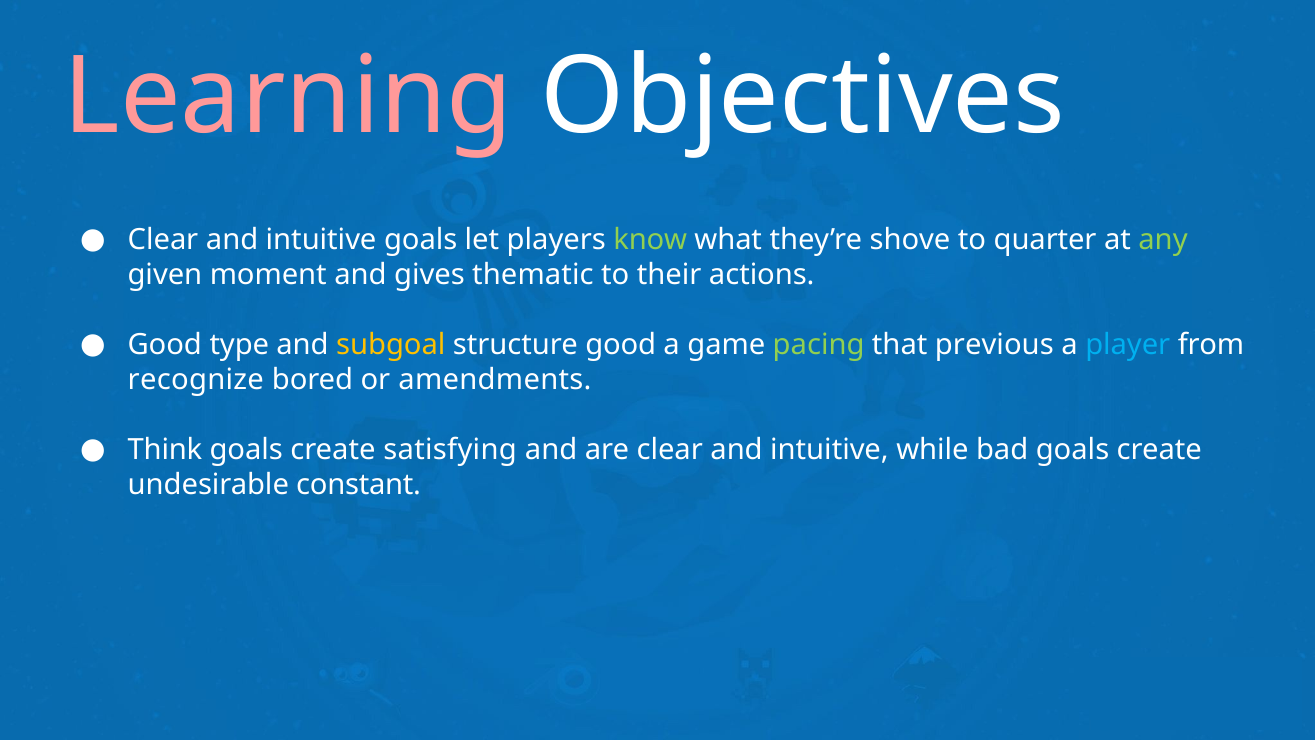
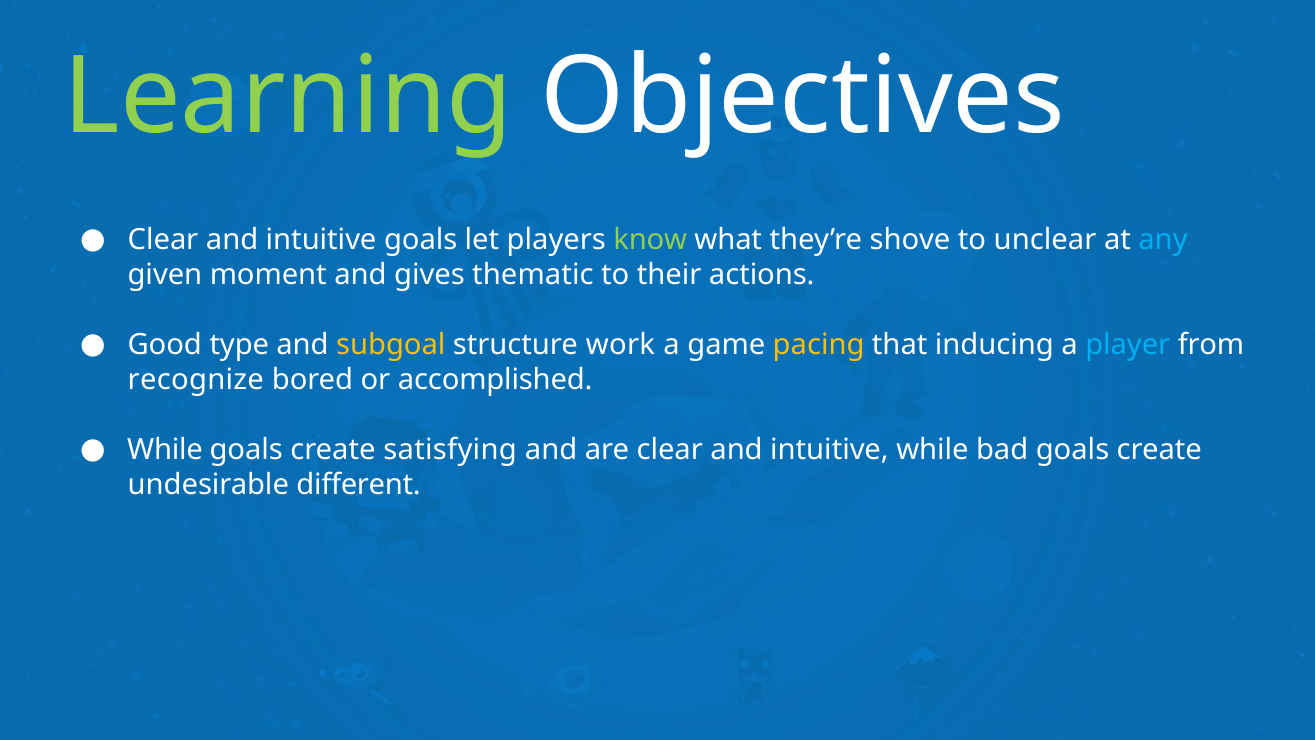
Learning colour: pink -> light green
quarter: quarter -> unclear
any colour: light green -> light blue
structure good: good -> work
pacing colour: light green -> yellow
previous: previous -> inducing
amendments: amendments -> accomplished
Think at (165, 450): Think -> While
constant: constant -> different
